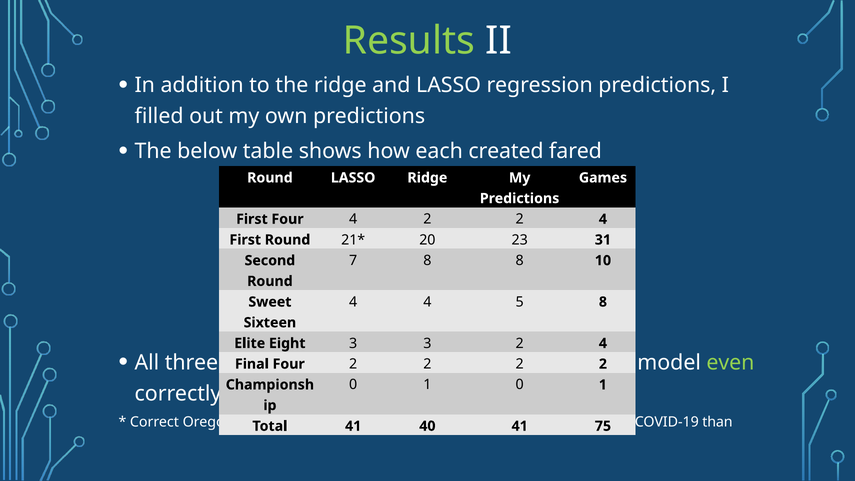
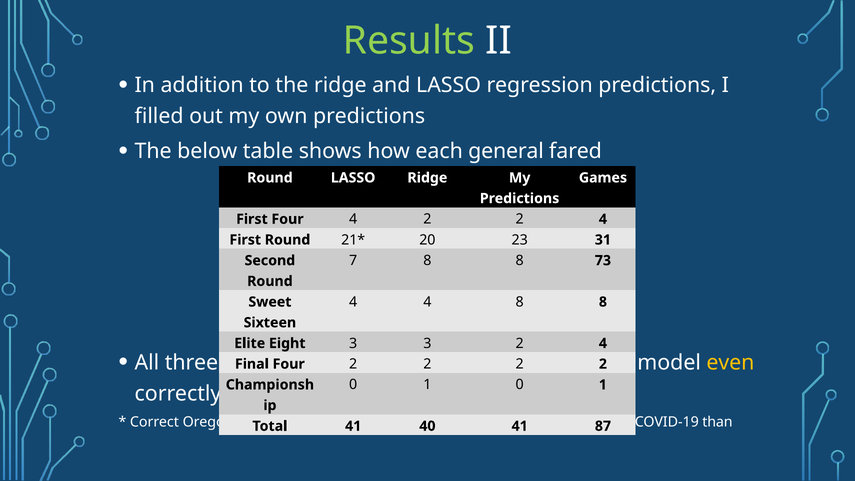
created: created -> general
10: 10 -> 73
4 5: 5 -> 8
even colour: light green -> yellow
75: 75 -> 87
